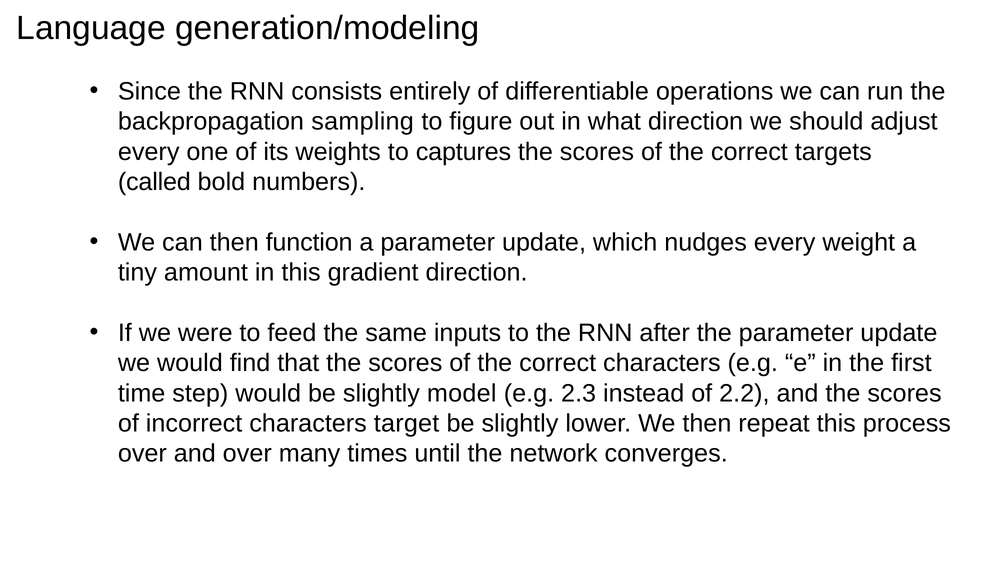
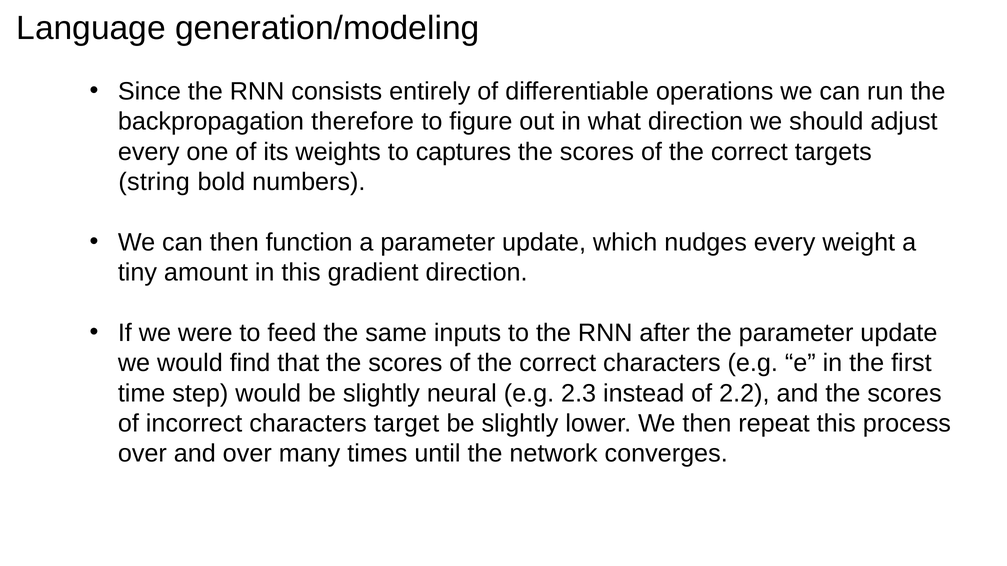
sampling: sampling -> therefore
called: called -> string
model: model -> neural
